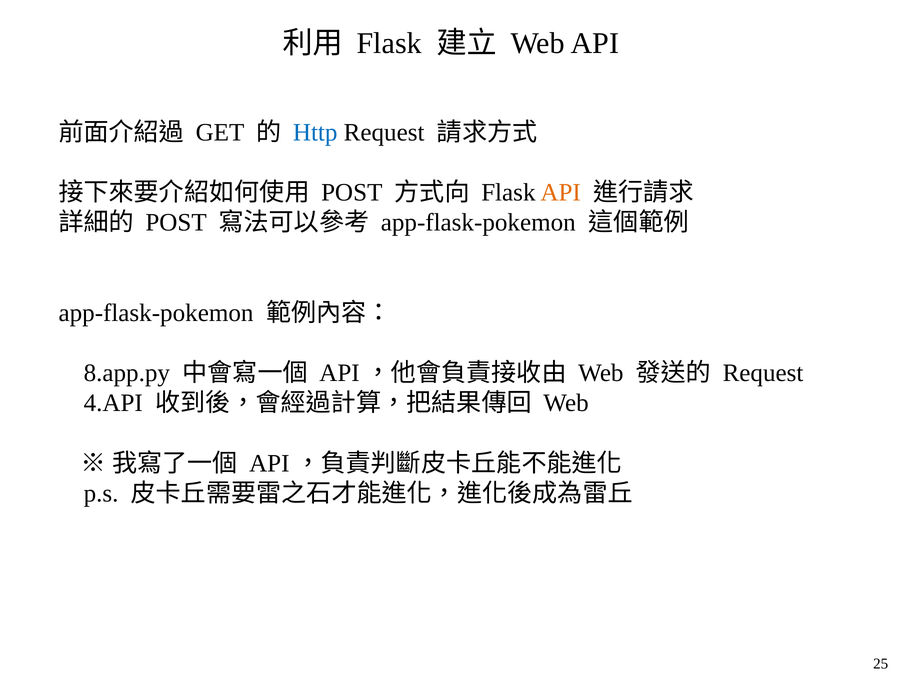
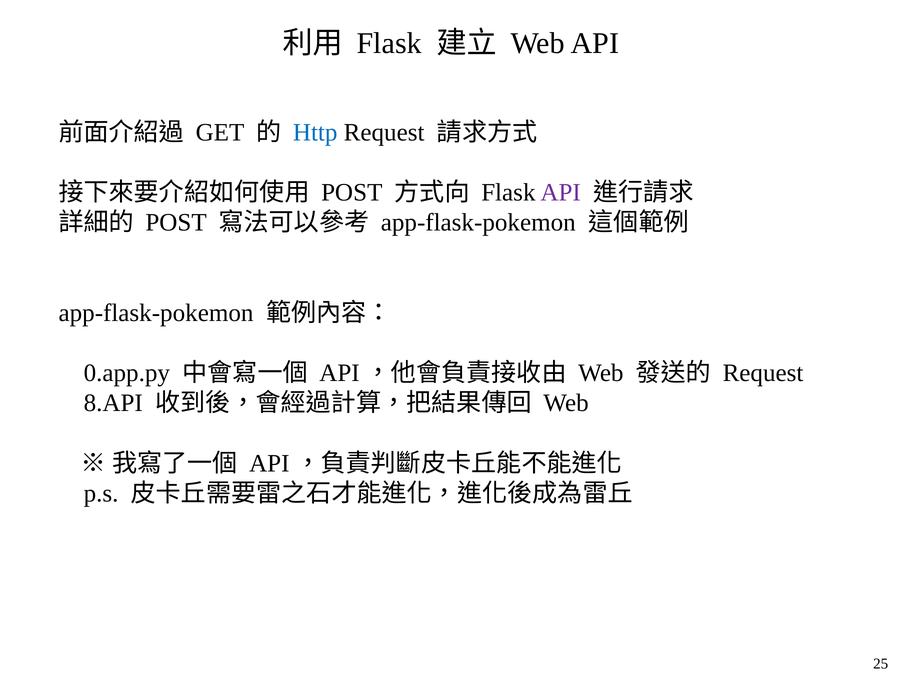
API at (561, 192) colour: orange -> purple
8.app.py: 8.app.py -> 0.app.py
4.API: 4.API -> 8.API
